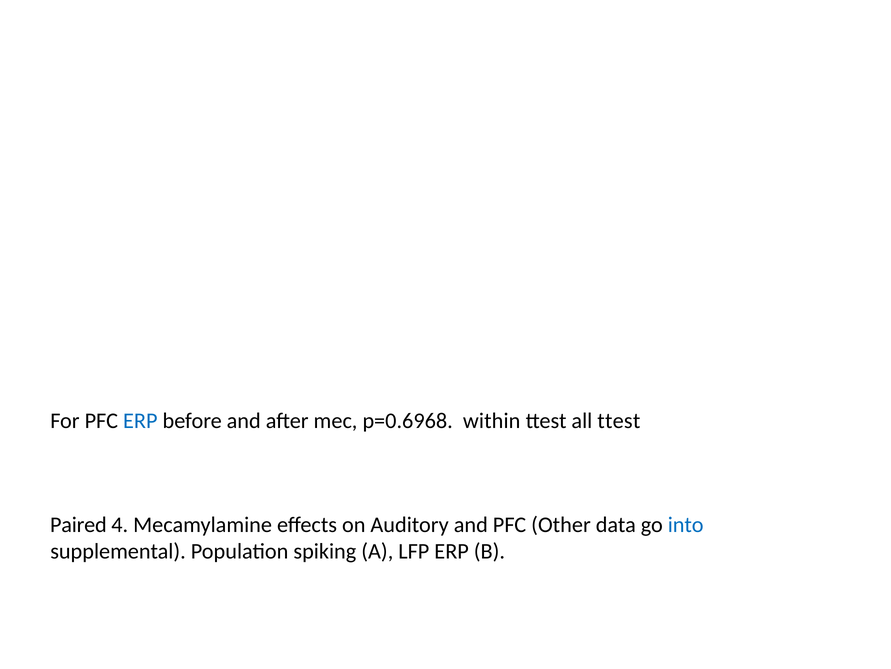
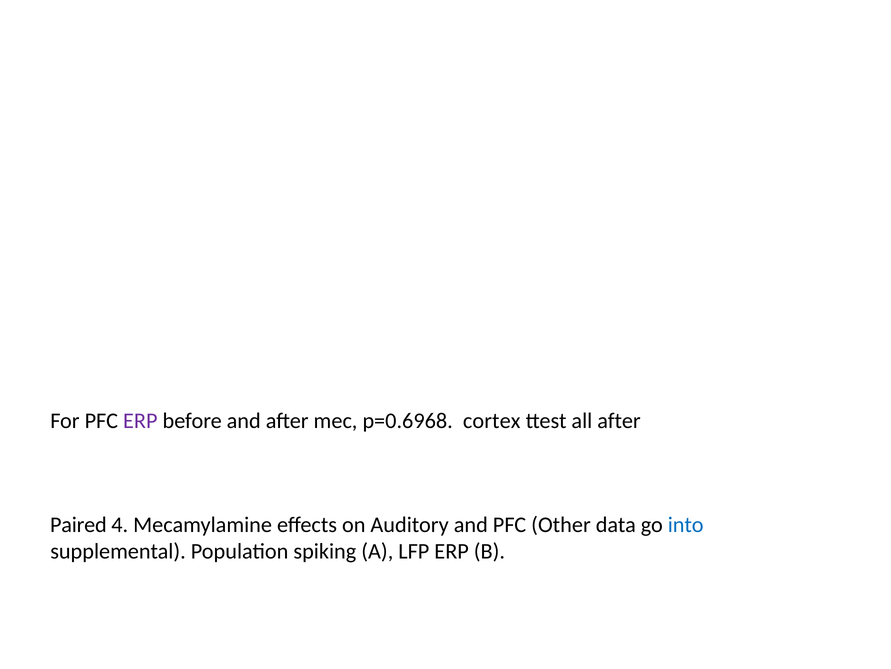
ERP at (140, 420) colour: blue -> purple
within: within -> cortex
all ttest: ttest -> after
